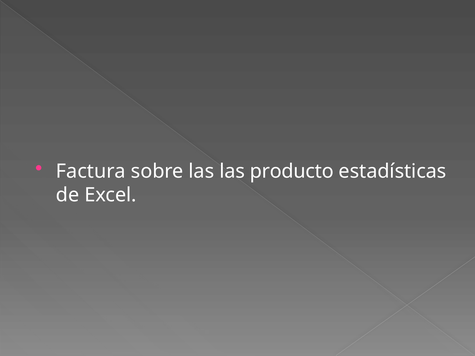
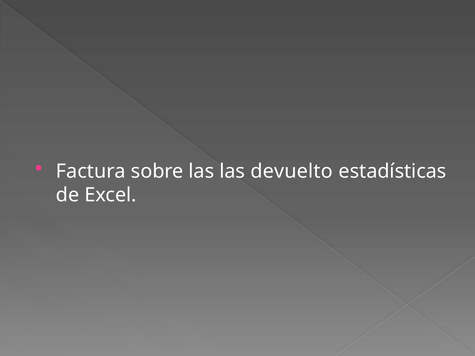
producto: producto -> devuelto
